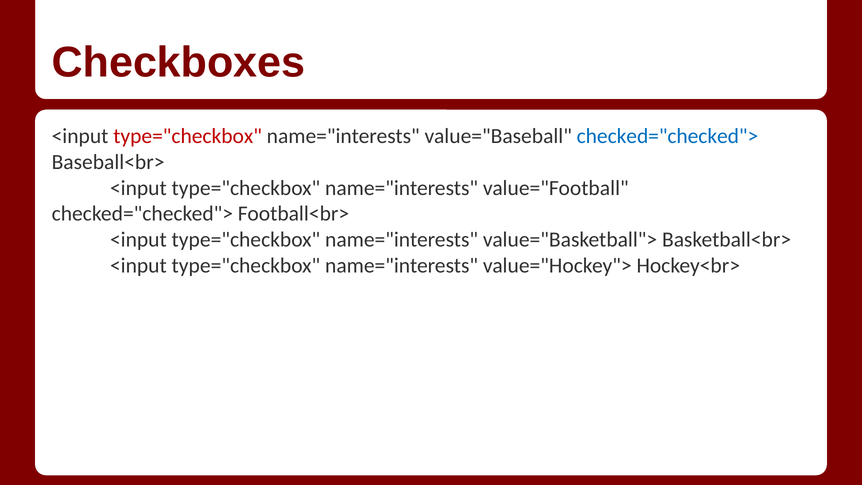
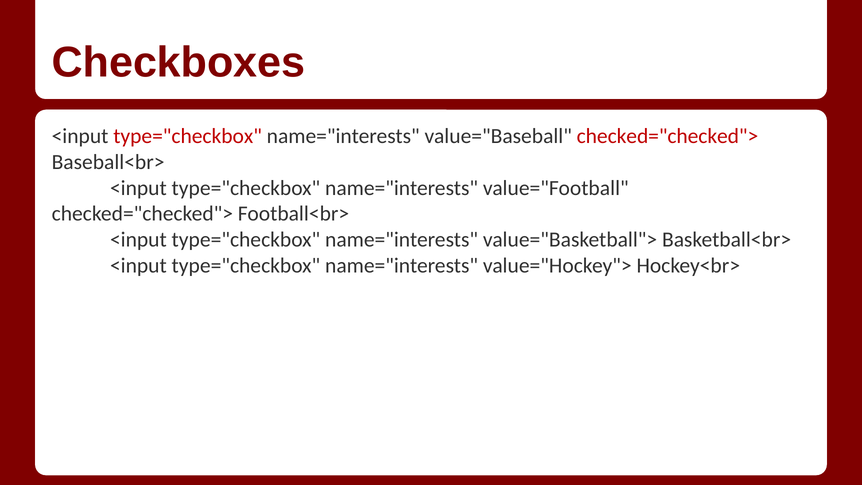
checked="checked"> at (667, 136) colour: blue -> red
